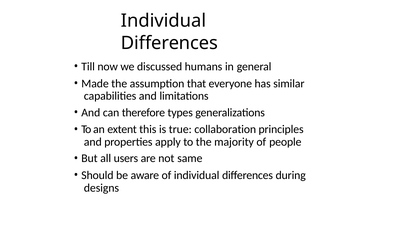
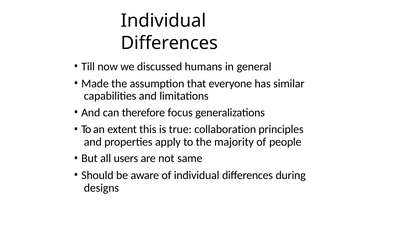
types: types -> focus
